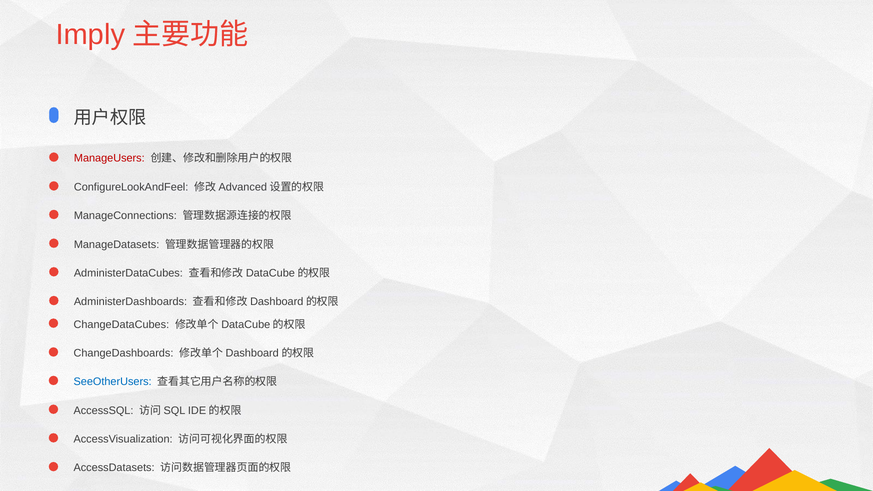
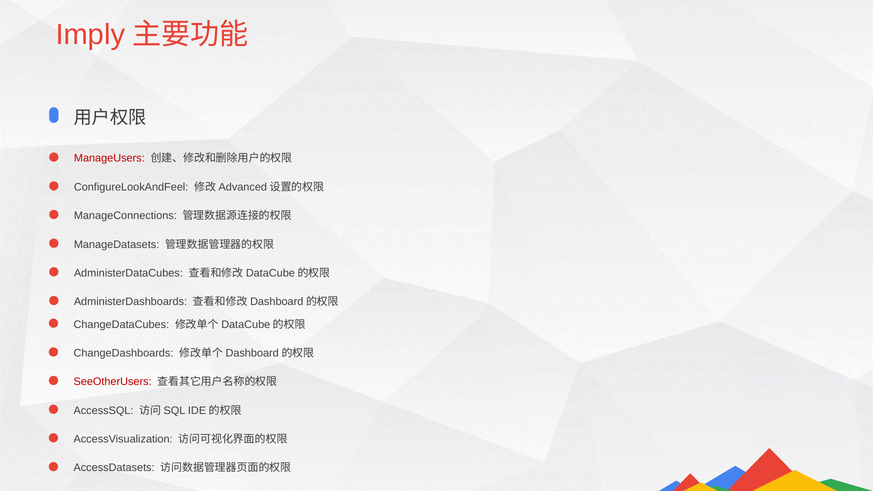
SeeOtherUsers colour: blue -> red
